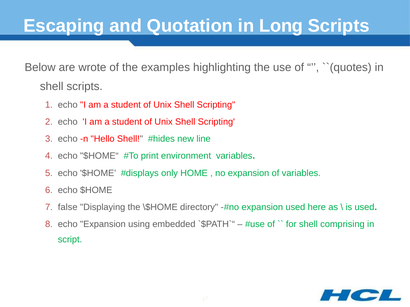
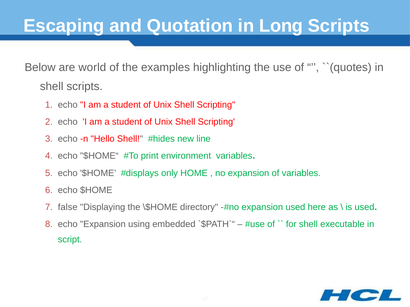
wrote: wrote -> world
comprising: comprising -> executable
